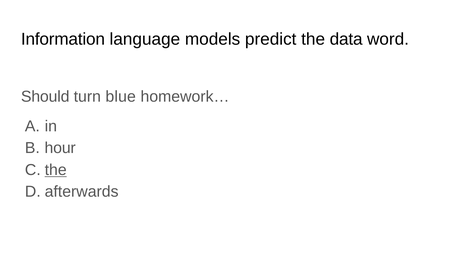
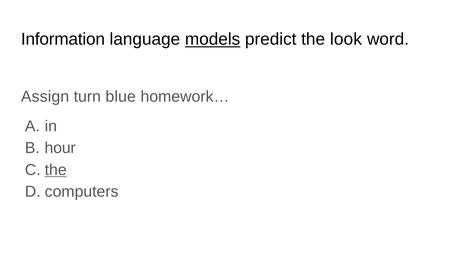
models underline: none -> present
data: data -> look
Should: Should -> Assign
afterwards: afterwards -> computers
